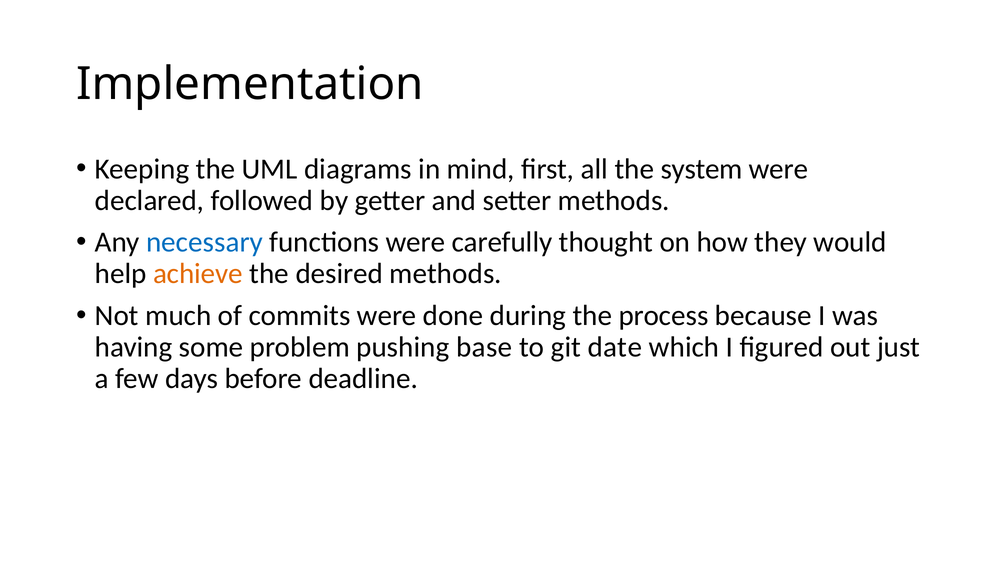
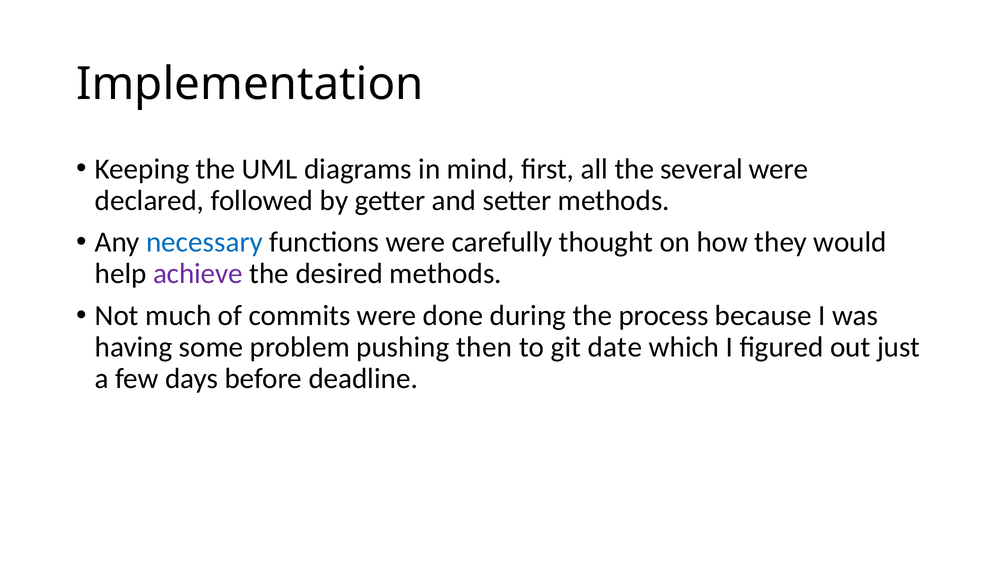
system: system -> several
achieve colour: orange -> purple
base: base -> then
